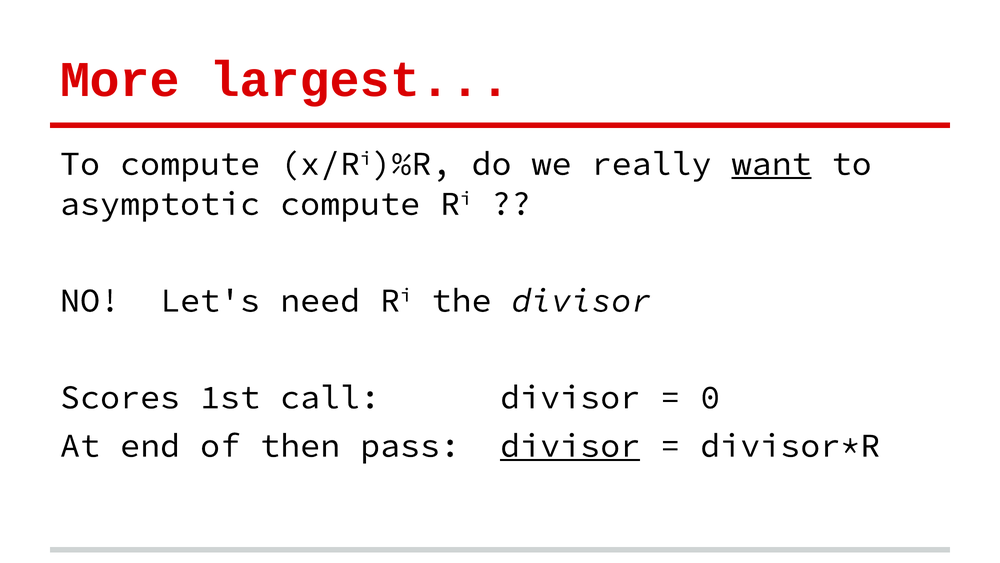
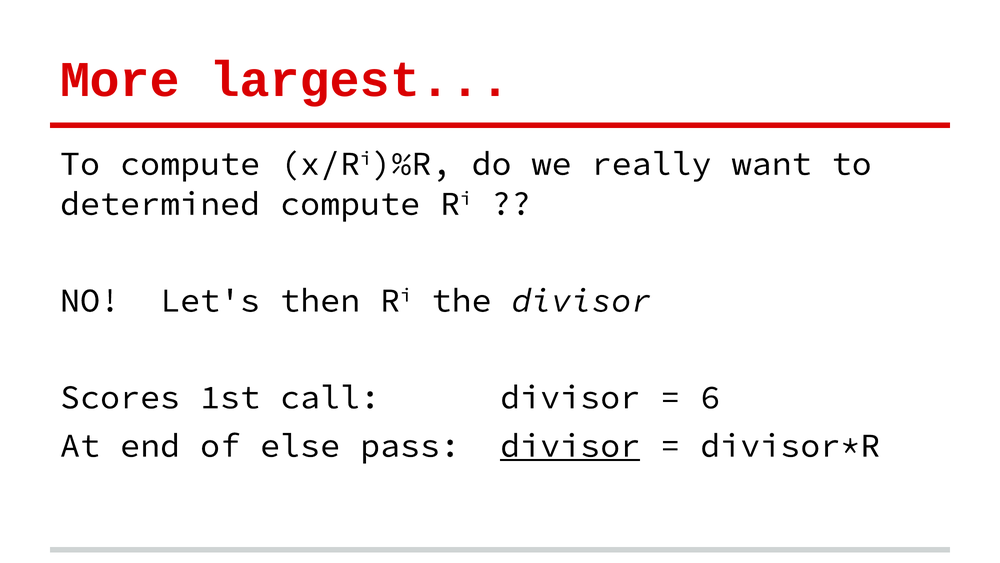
want underline: present -> none
asymptotic: asymptotic -> determined
need: need -> then
0: 0 -> 6
then: then -> else
